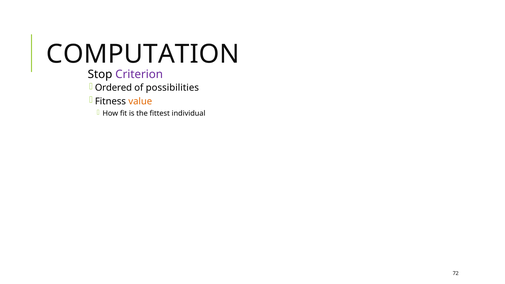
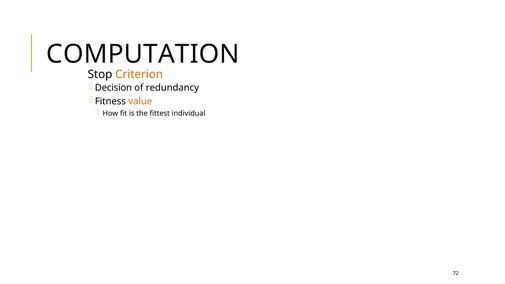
Criterion colour: purple -> orange
Ordered: Ordered -> Decision
possibilities: possibilities -> redundancy
